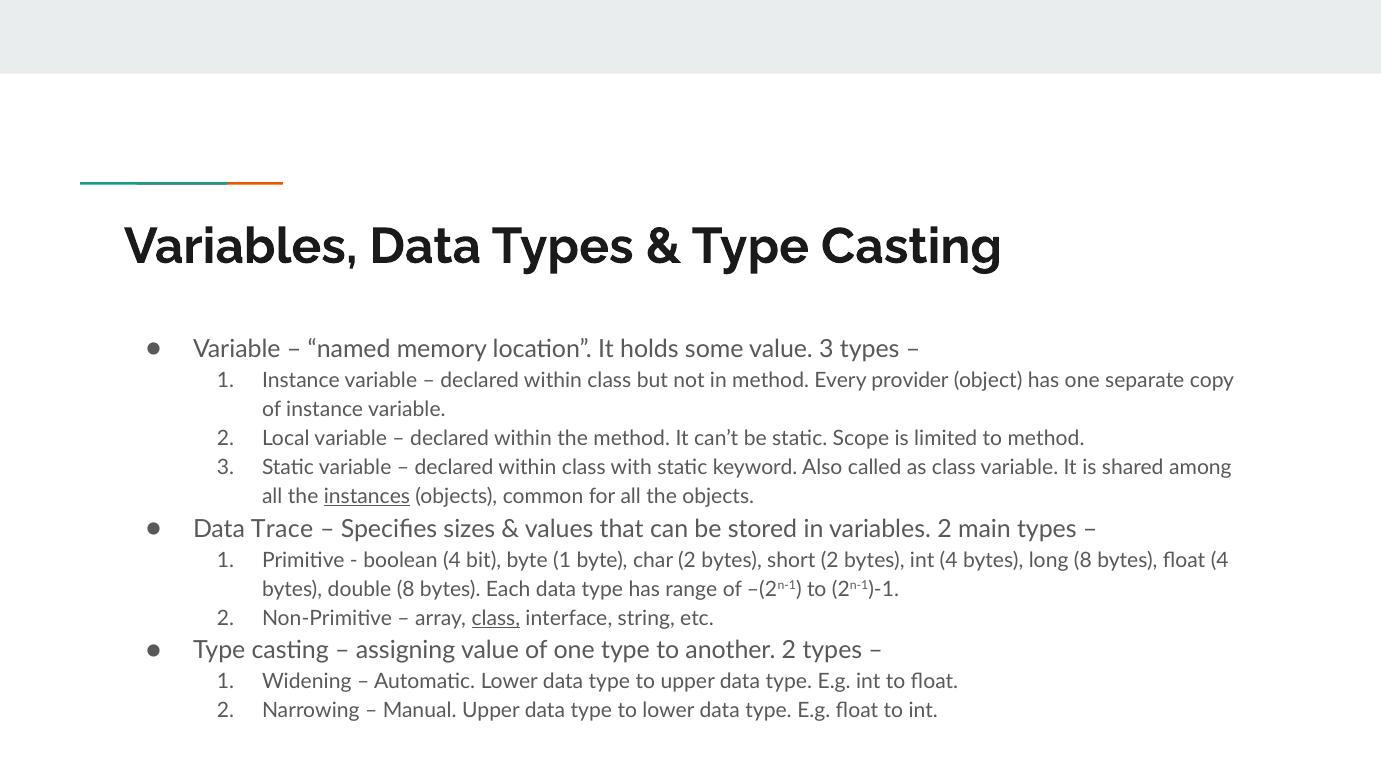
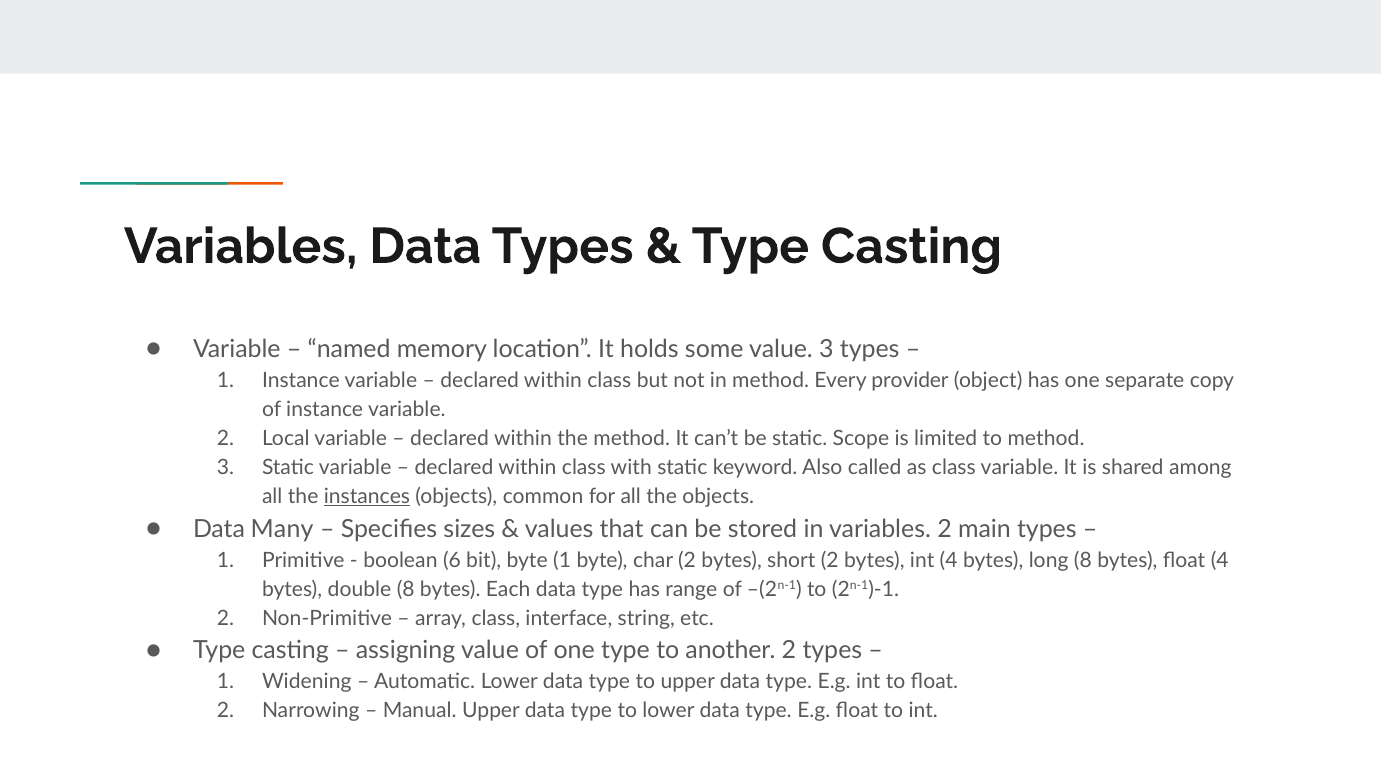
Trace: Trace -> Many
boolean 4: 4 -> 6
class at (496, 618) underline: present -> none
